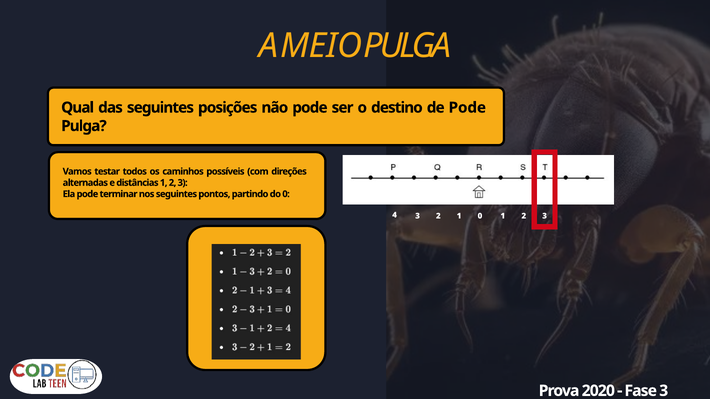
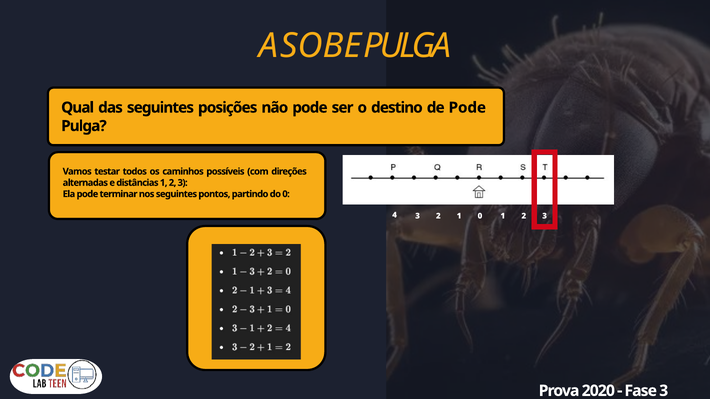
MEIO: MEIO -> SOBE
